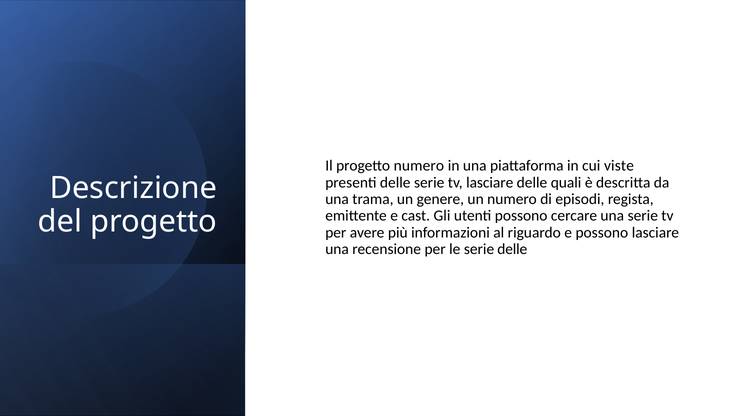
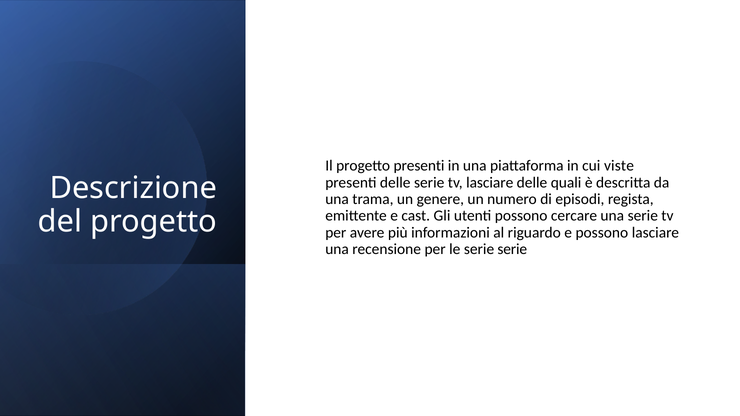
progetto numero: numero -> presenti
serie delle: delle -> serie
